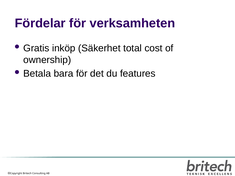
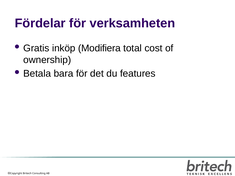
Säkerhet: Säkerhet -> Modifiera
